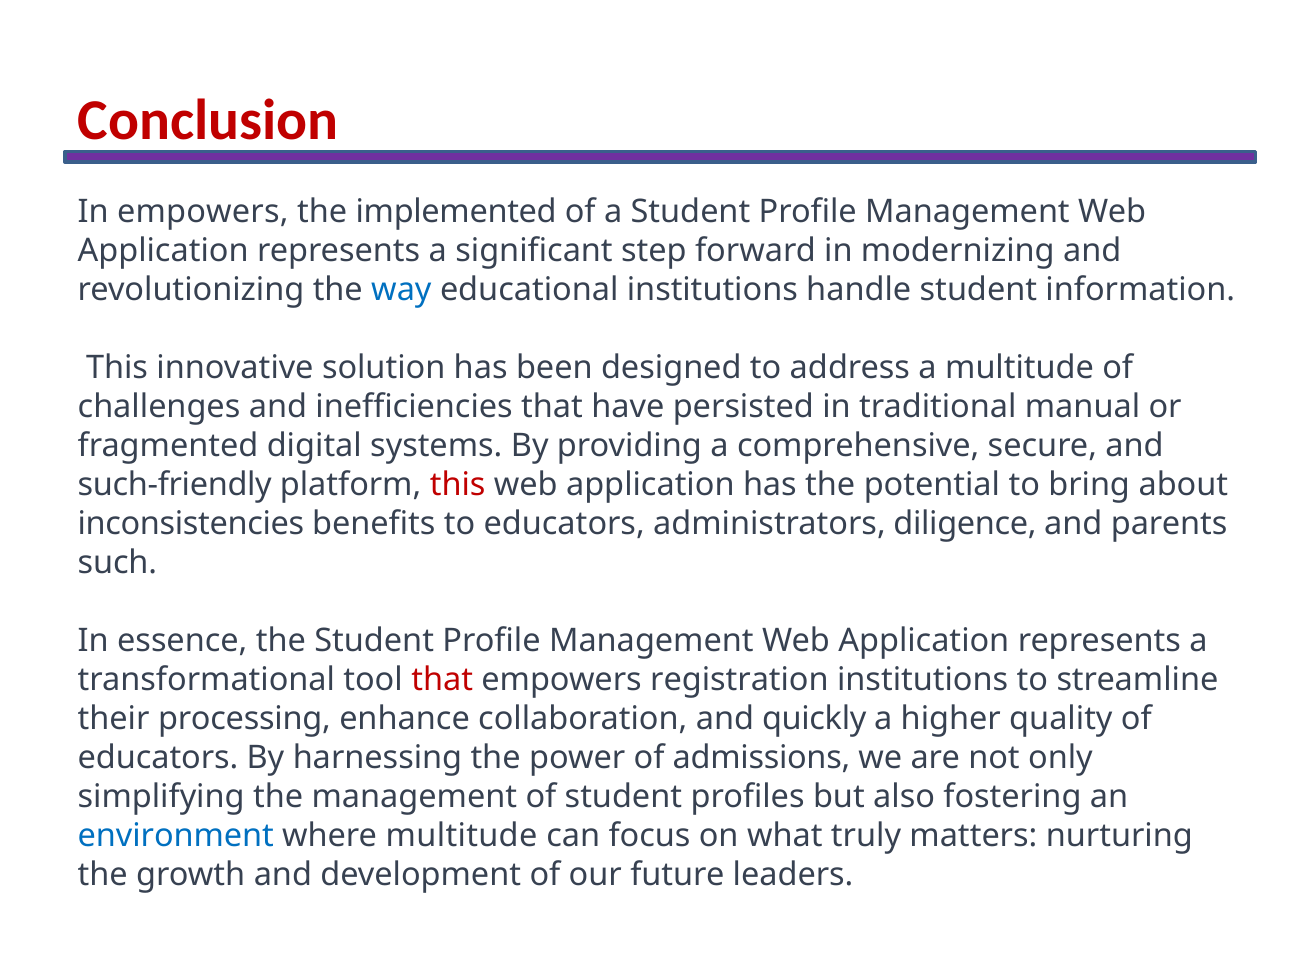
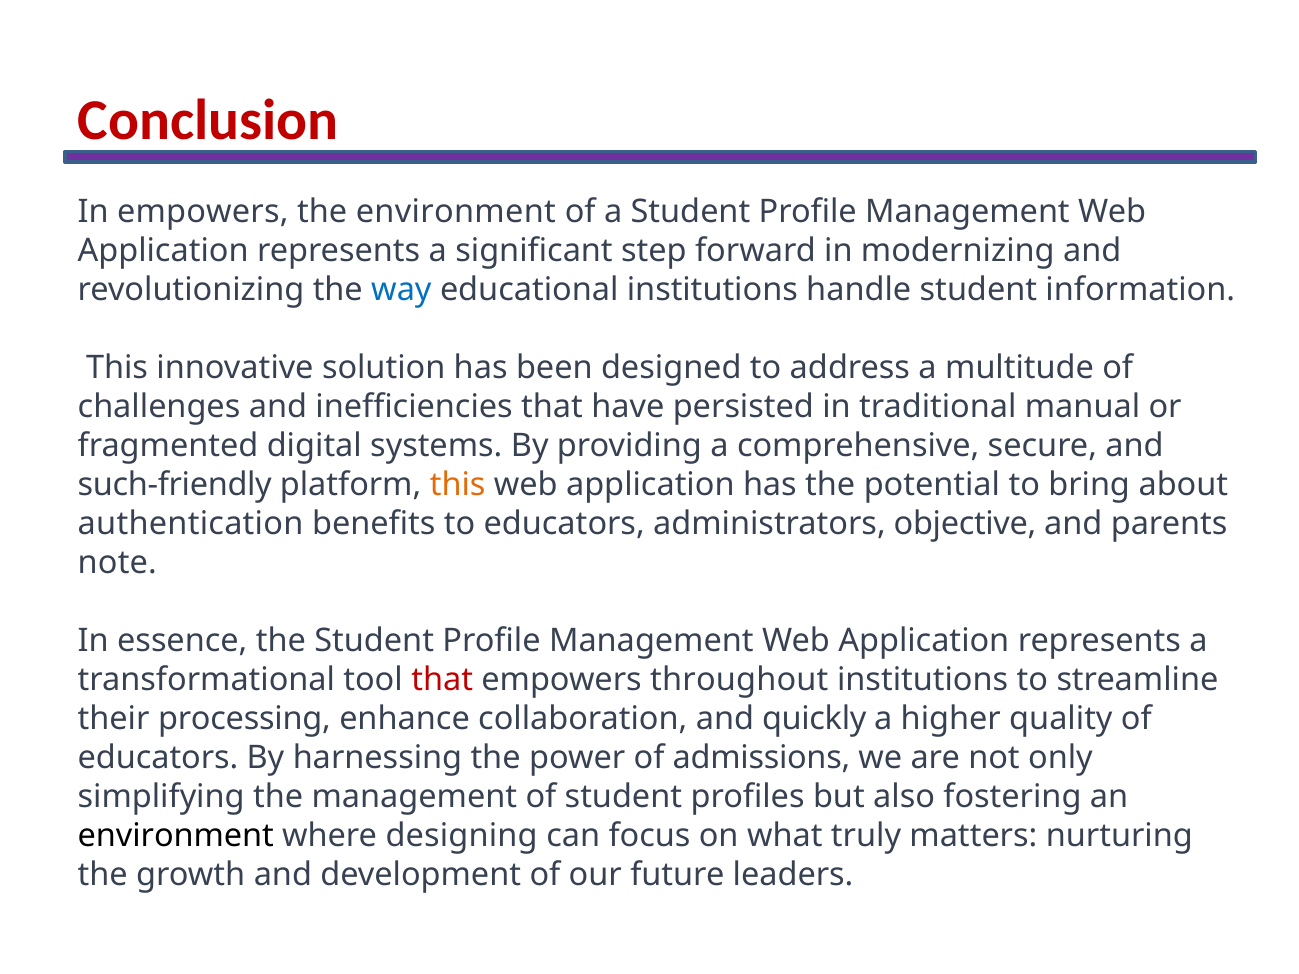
the implemented: implemented -> environment
this at (458, 485) colour: red -> orange
inconsistencies: inconsistencies -> authentication
diligence: diligence -> objective
such: such -> note
registration: registration -> throughout
environment at (176, 836) colour: blue -> black
where multitude: multitude -> designing
